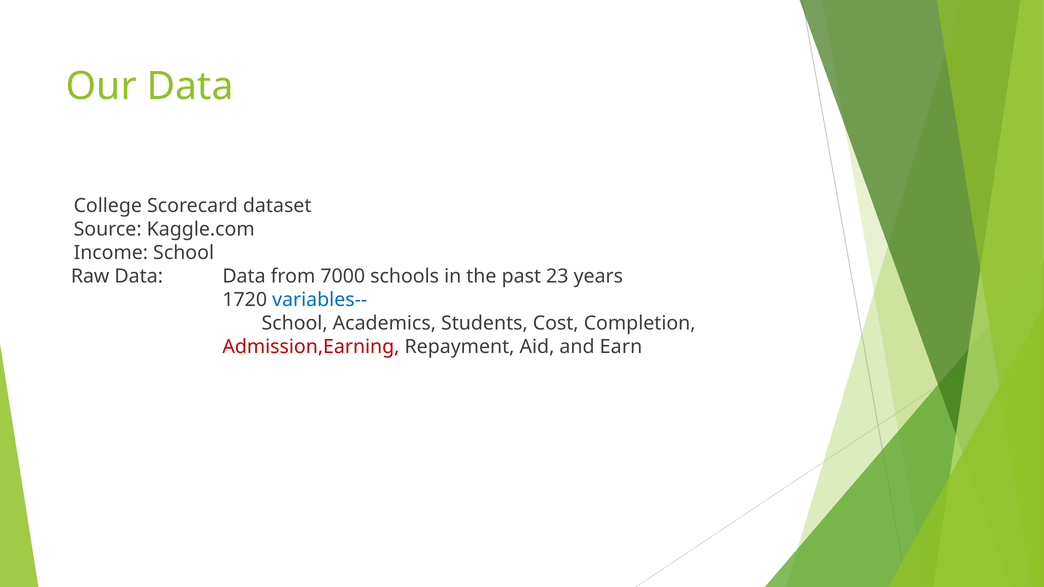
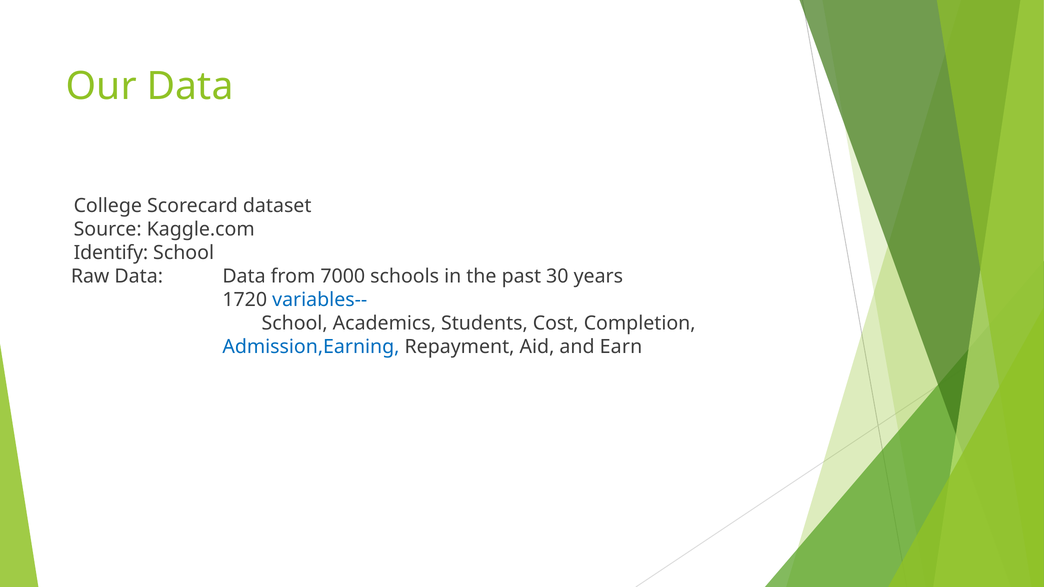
Income: Income -> Identify
23: 23 -> 30
Admission,Earning colour: red -> blue
